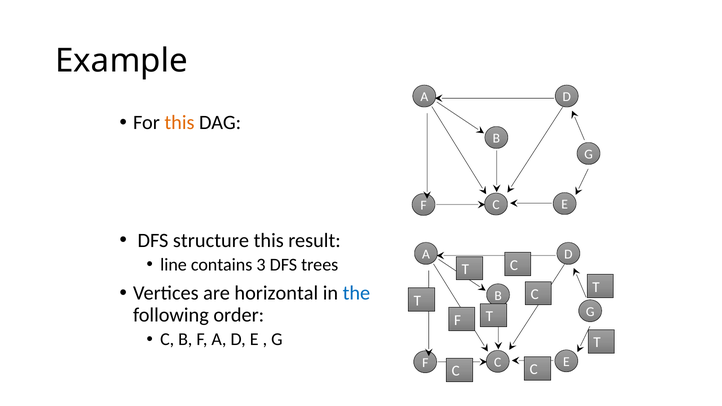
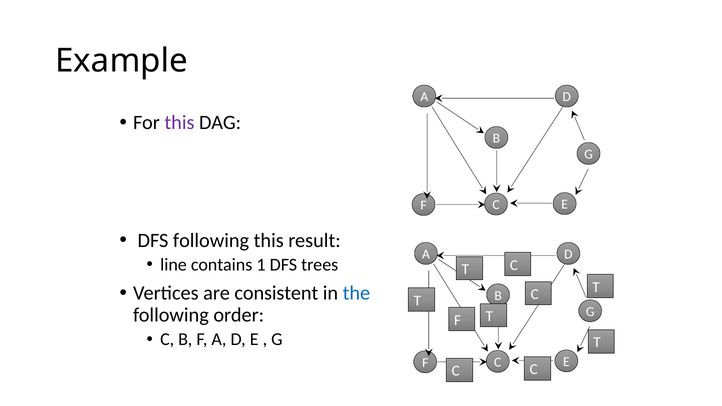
this at (179, 123) colour: orange -> purple
DFS structure: structure -> following
3: 3 -> 1
horizontal: horizontal -> consistent
